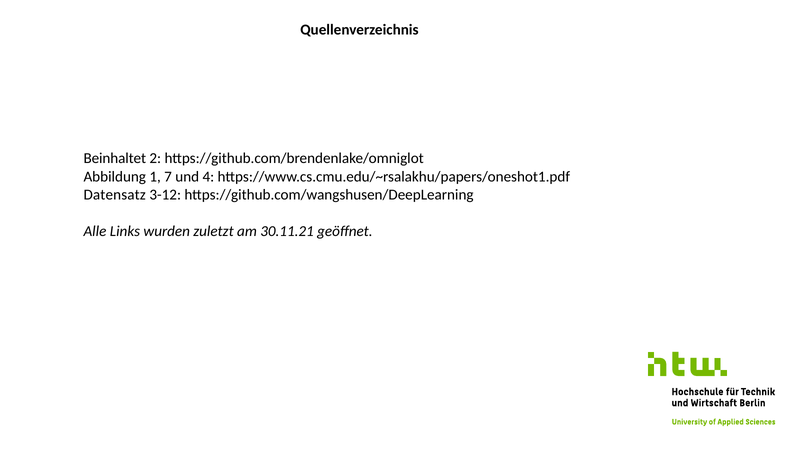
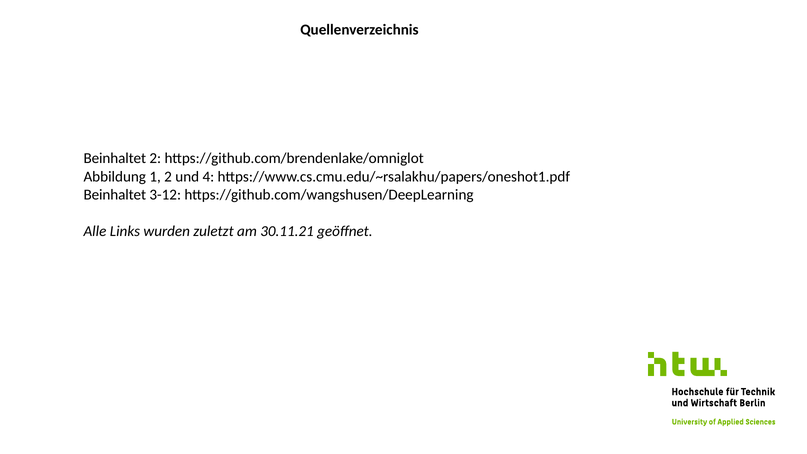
1 7: 7 -> 2
Datensatz at (115, 195): Datensatz -> Beinhaltet
